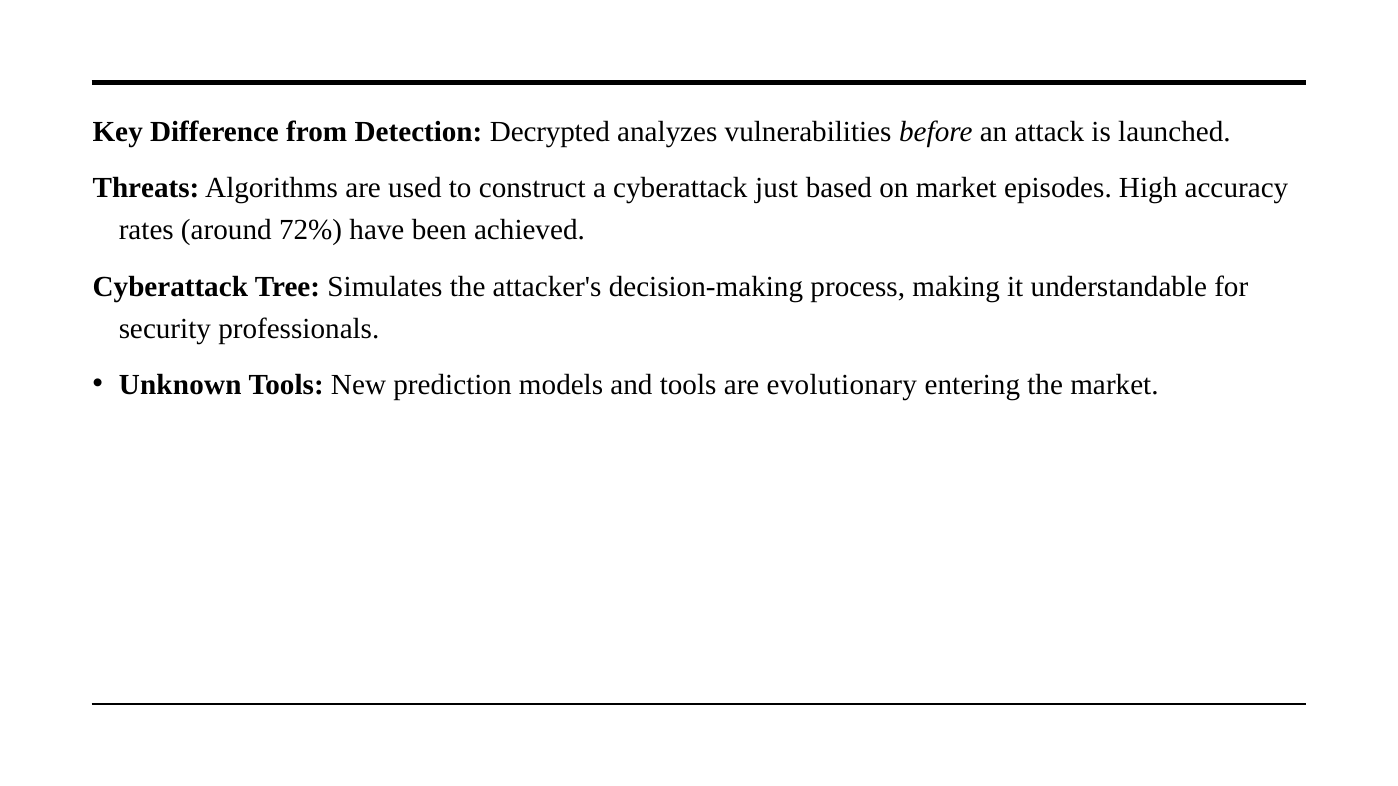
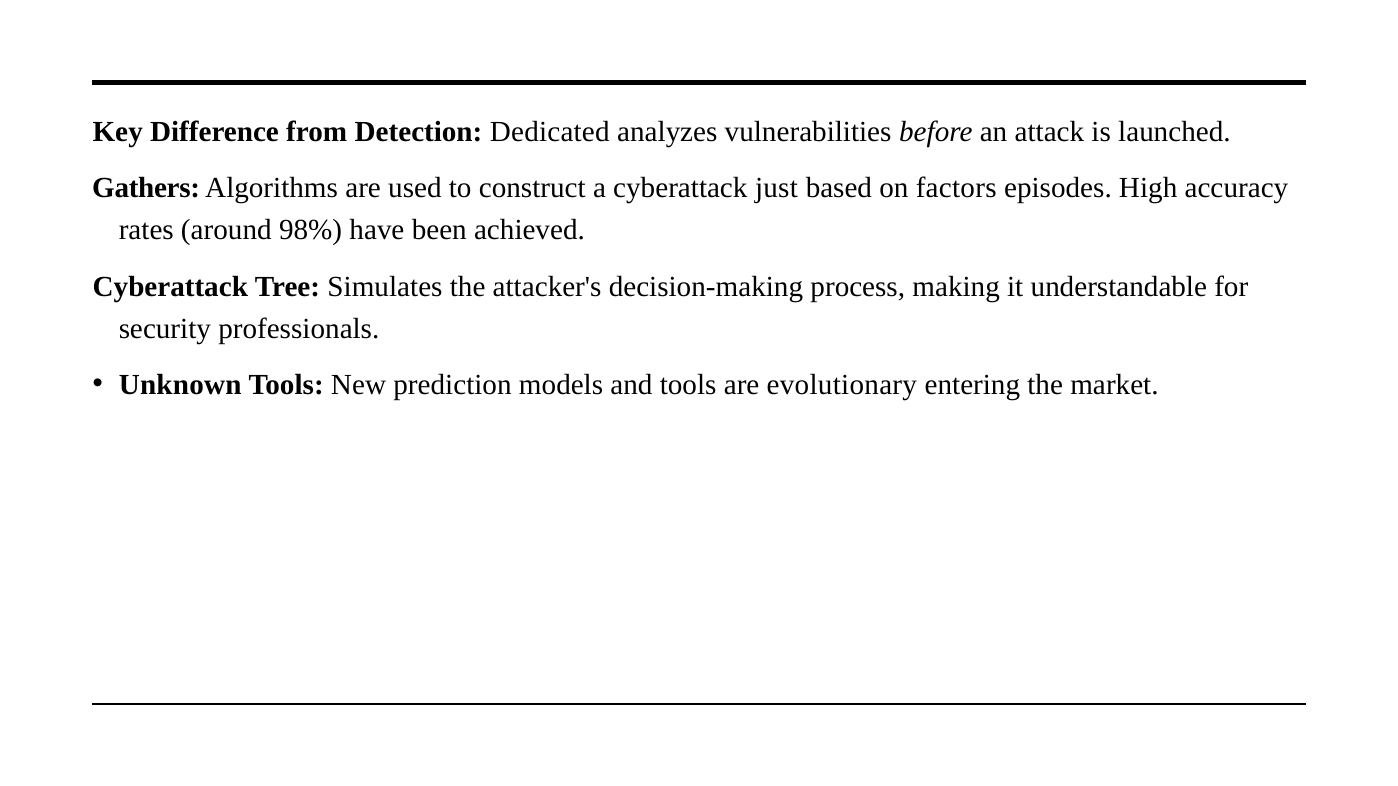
Decrypted: Decrypted -> Dedicated
Threats: Threats -> Gathers
on market: market -> factors
72%: 72% -> 98%
